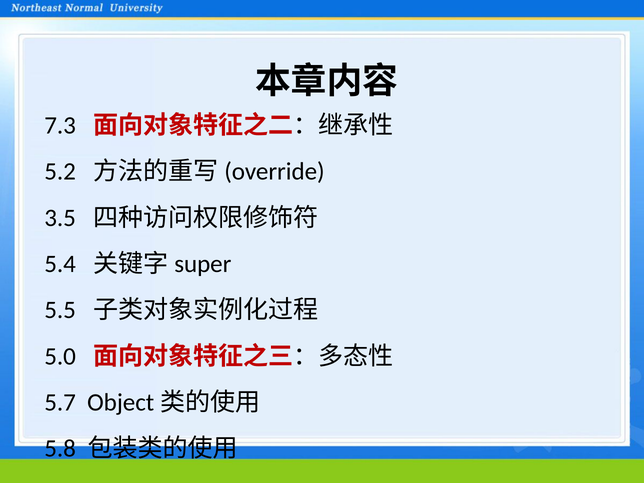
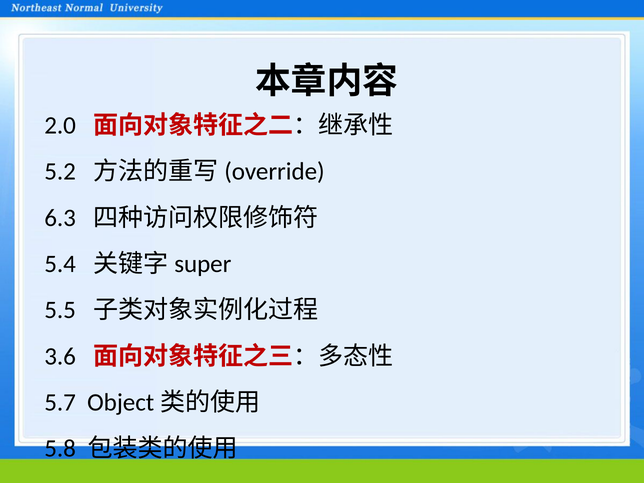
7.3: 7.3 -> 2.0
3.5: 3.5 -> 6.3
5.0: 5.0 -> 3.6
